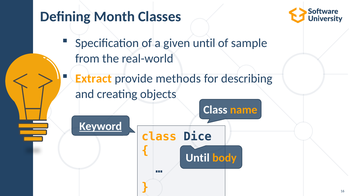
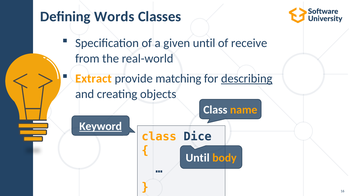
Month: Month -> Words
sample: sample -> receive
methods: methods -> matching
describing underline: none -> present
